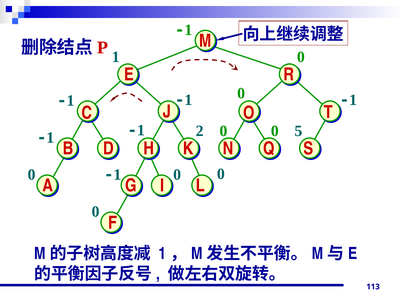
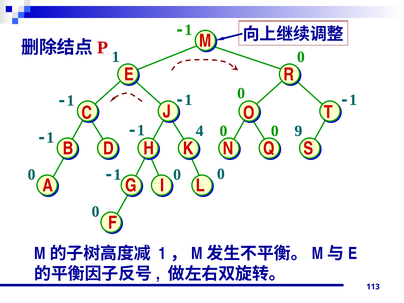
2: 2 -> 4
5: 5 -> 9
